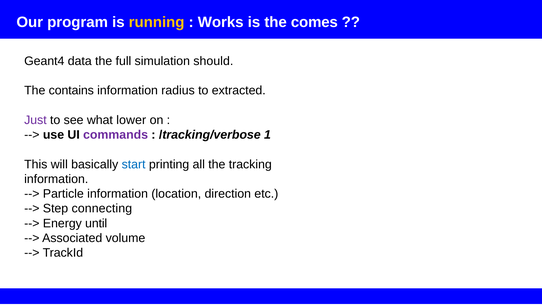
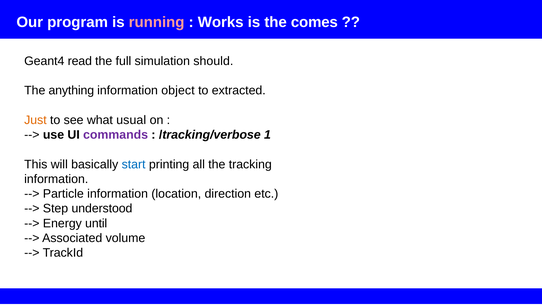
running colour: yellow -> pink
data: data -> read
contains: contains -> anything
radius: radius -> object
Just colour: purple -> orange
lower: lower -> usual
connecting: connecting -> understood
